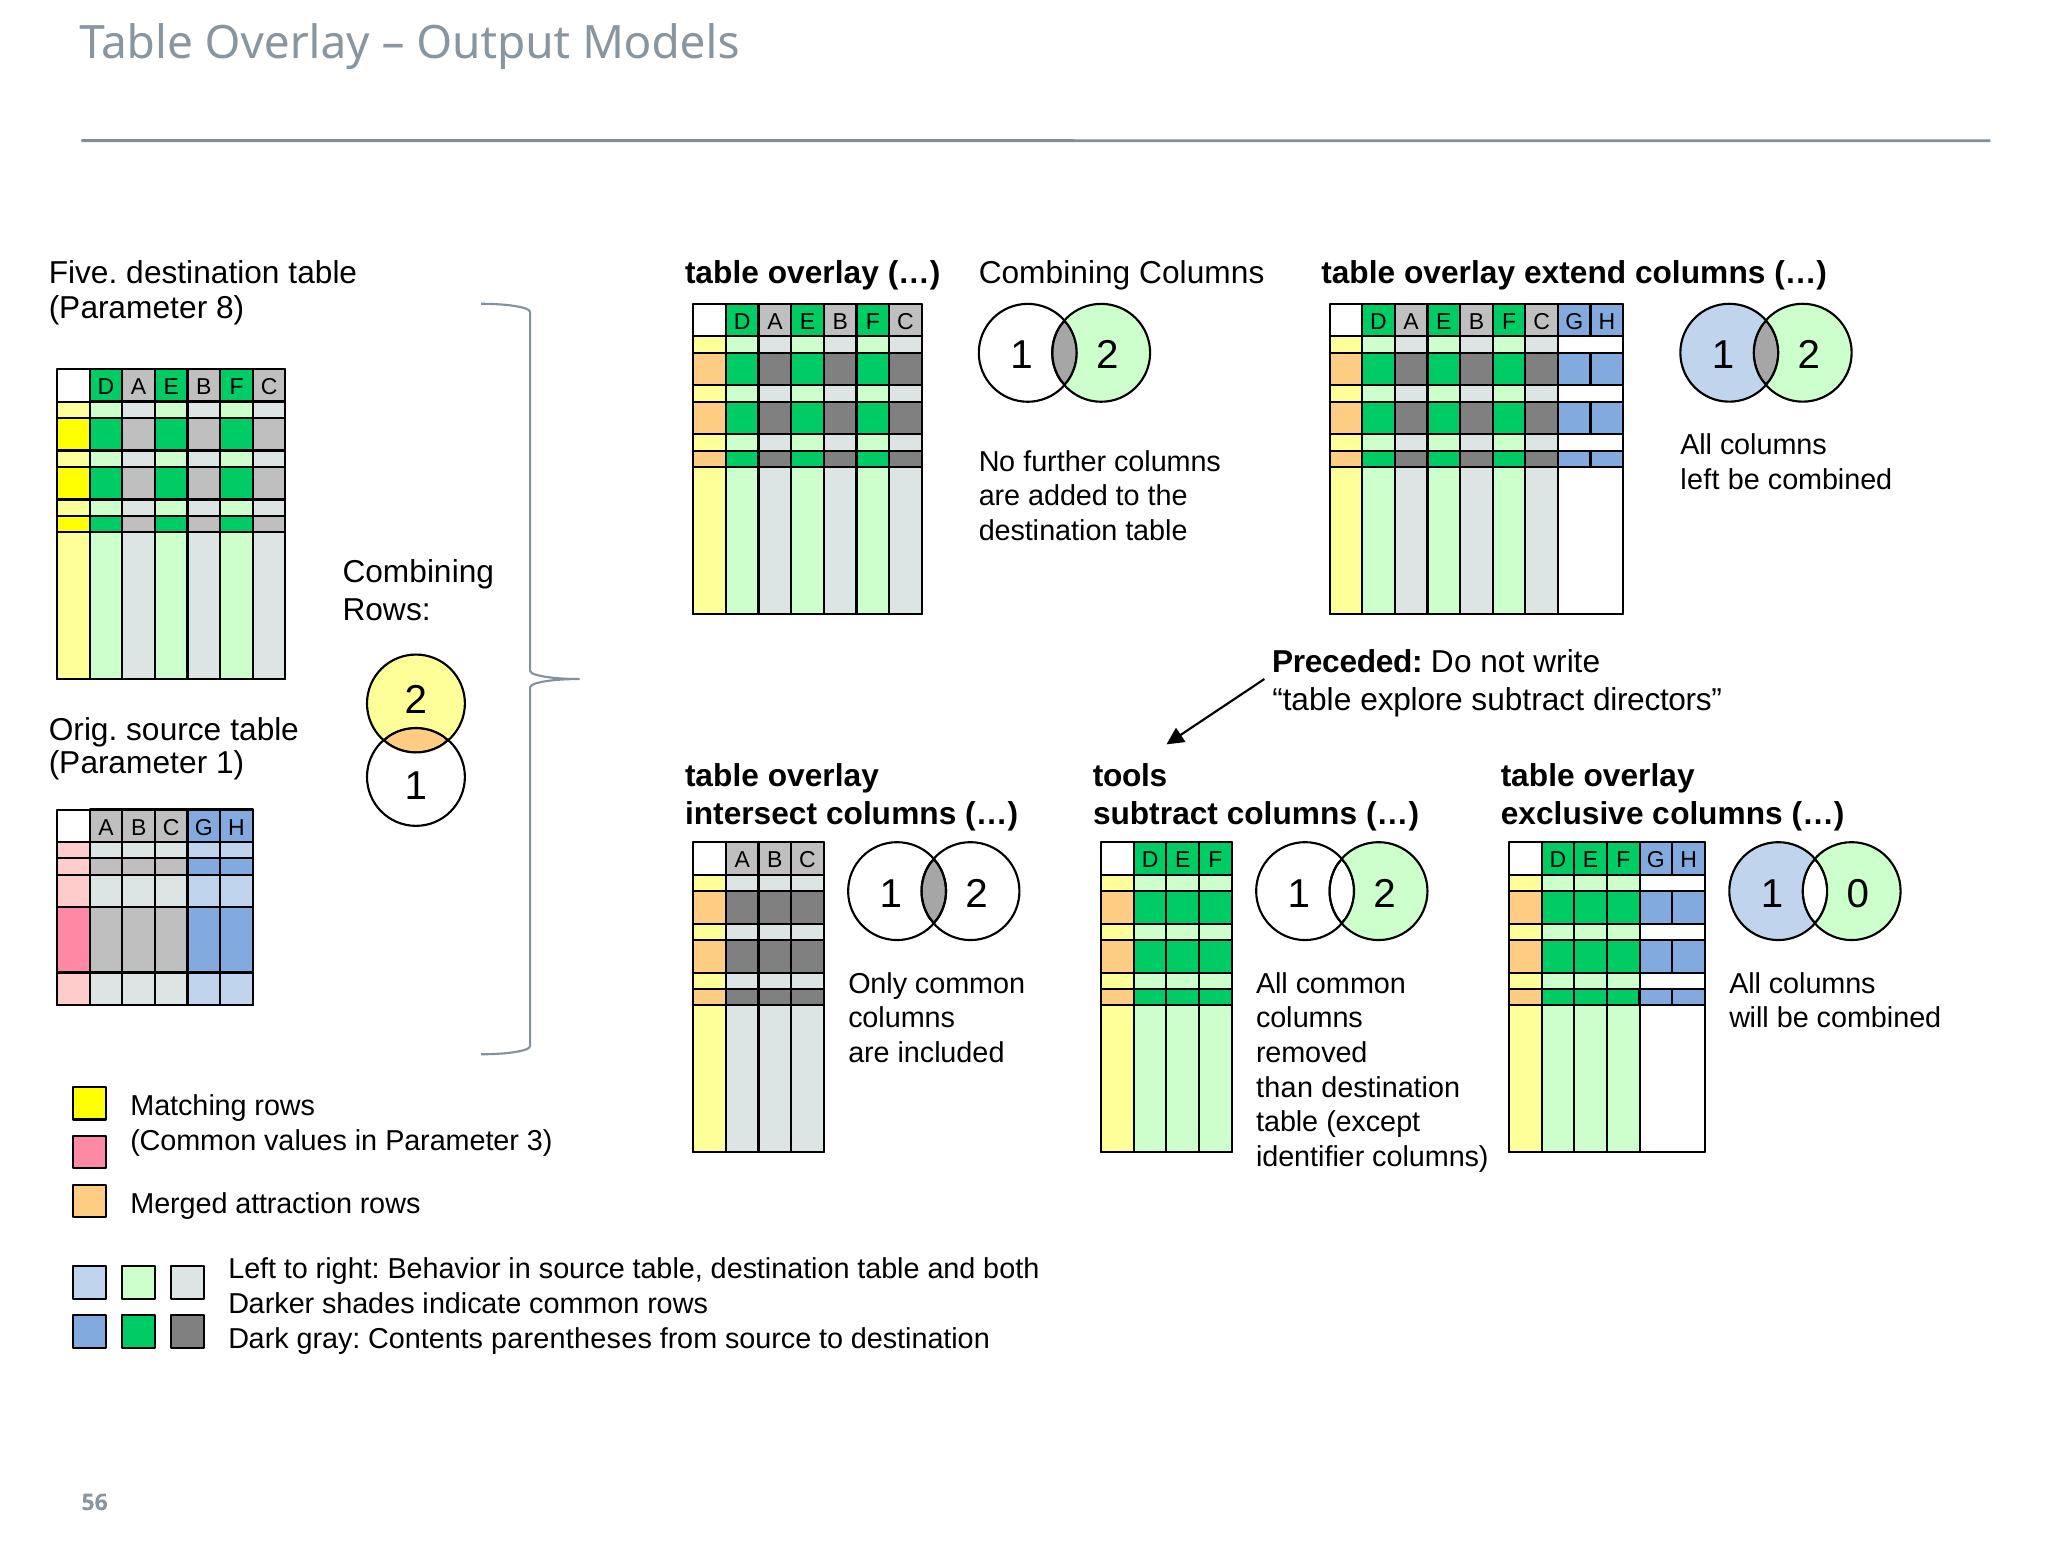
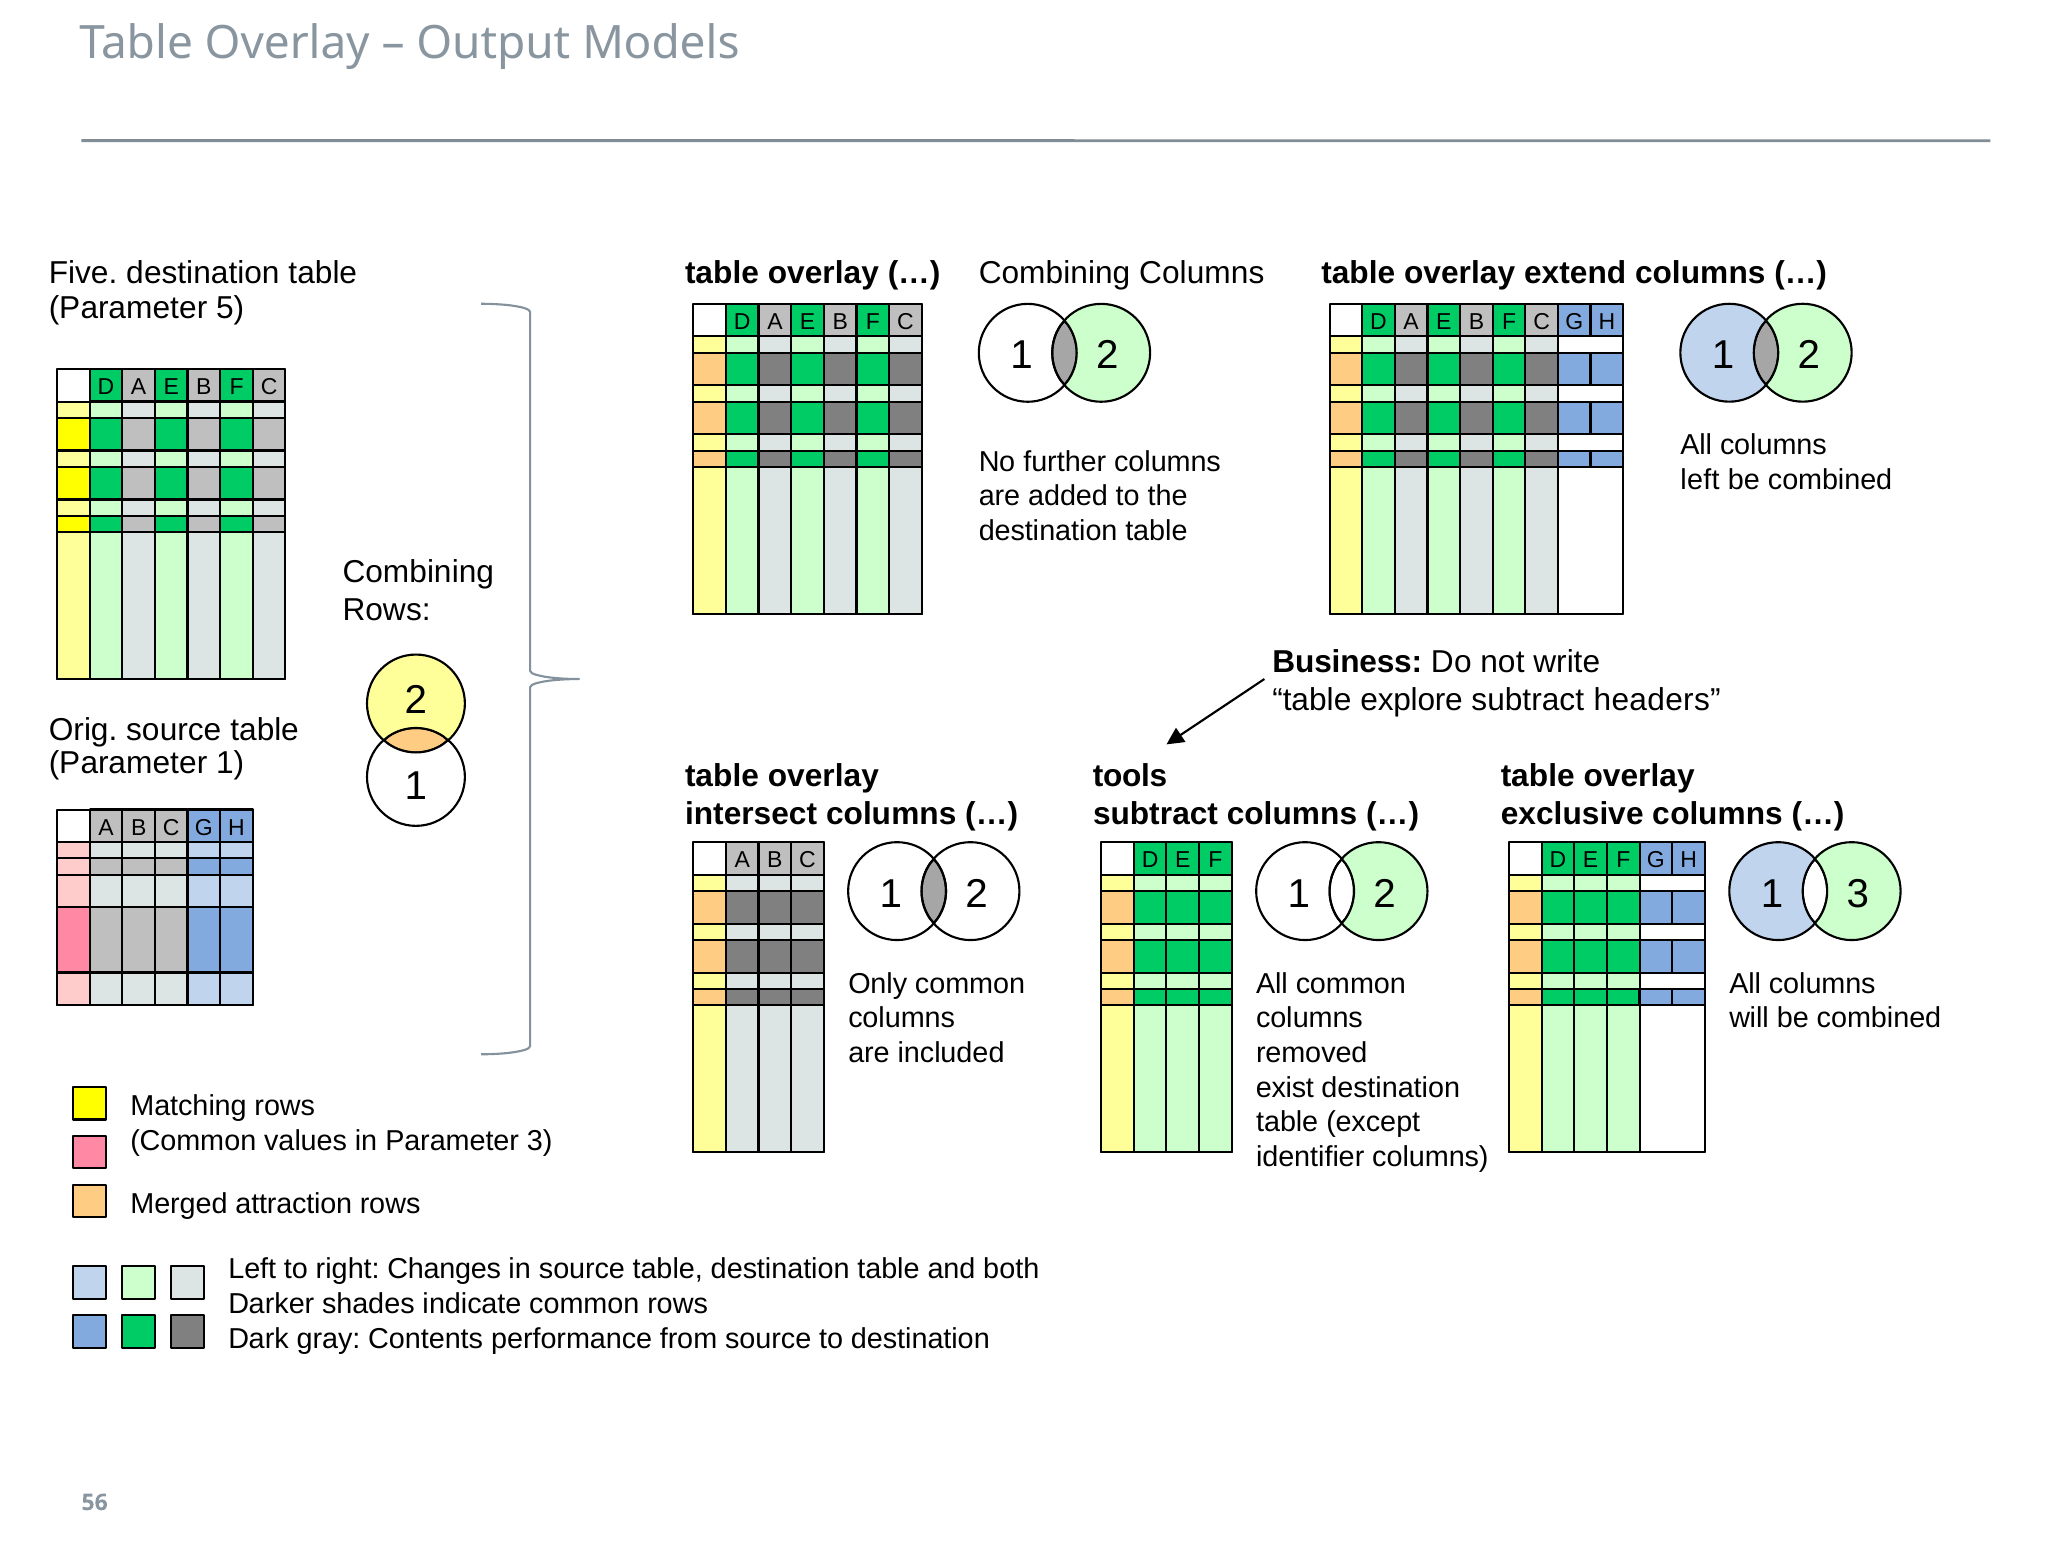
8: 8 -> 5
Preceded: Preceded -> Business
directors: directors -> headers
1 0: 0 -> 3
than: than -> exist
Behavior: Behavior -> Changes
parentheses: parentheses -> performance
